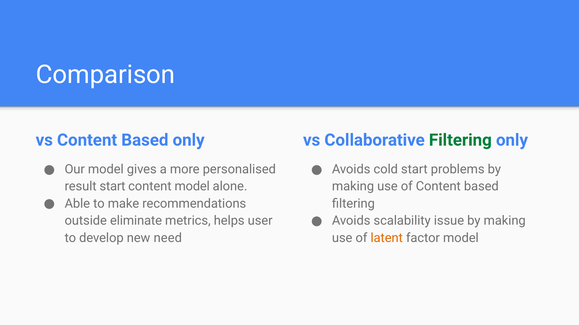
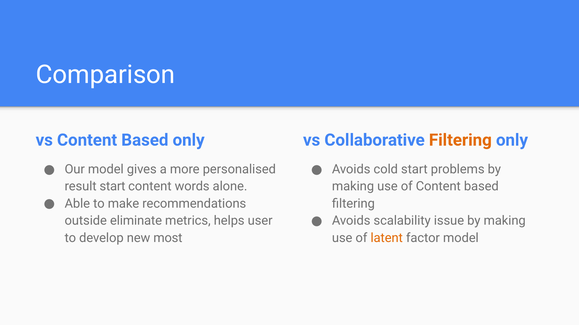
Filtering at (460, 140) colour: green -> orange
content model: model -> words
need: need -> most
